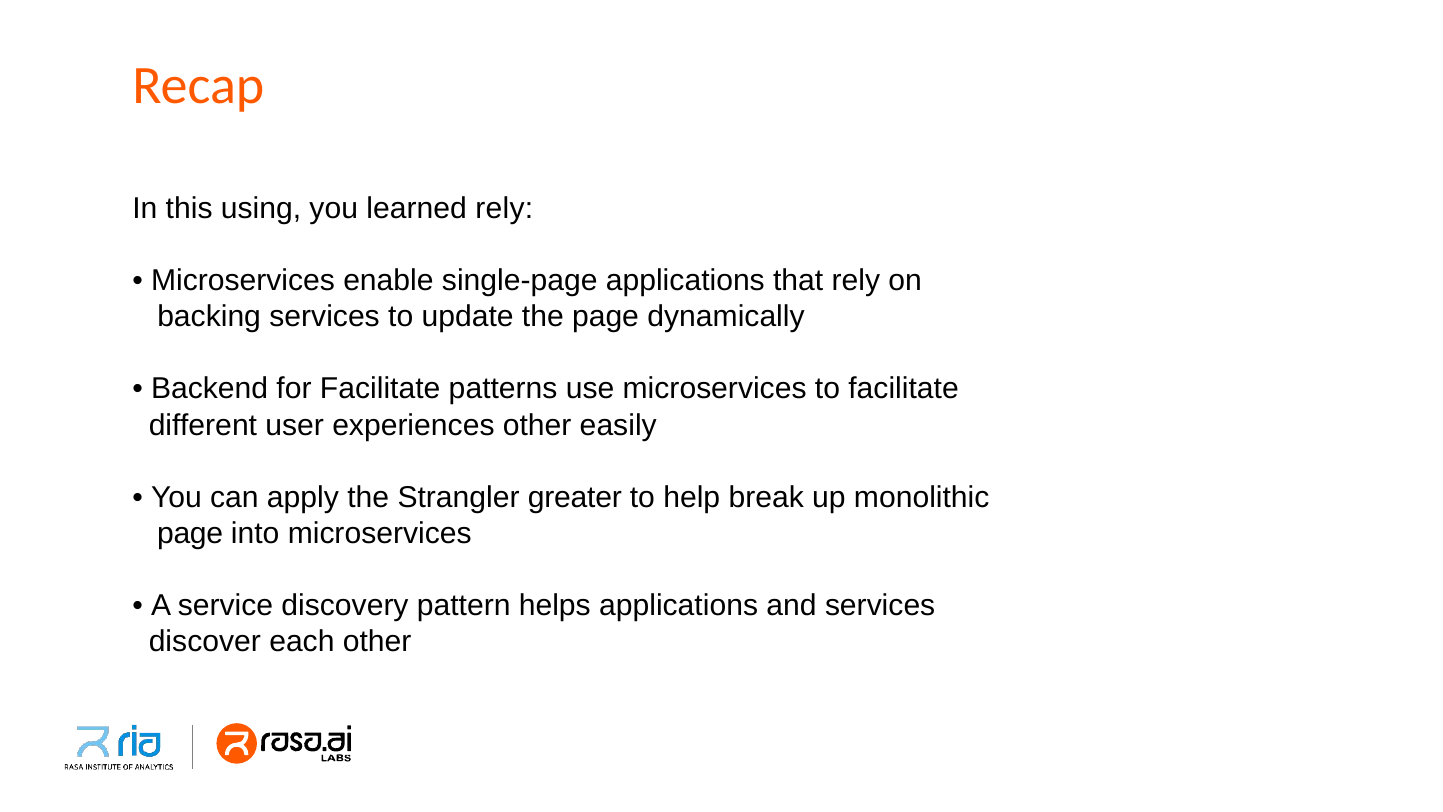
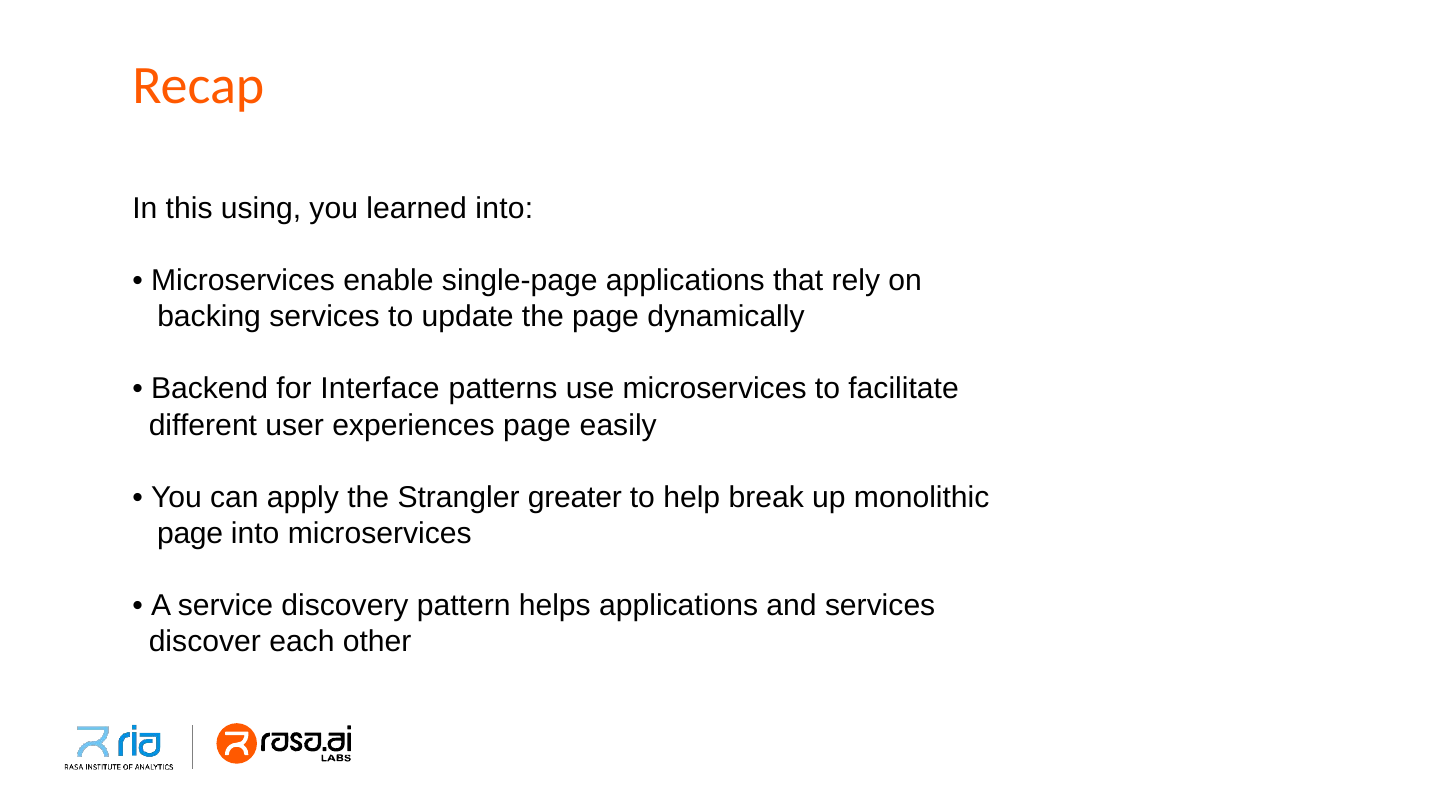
learned rely: rely -> into
for Facilitate: Facilitate -> Interface
experiences other: other -> page
